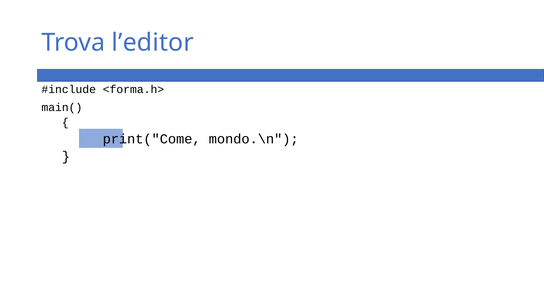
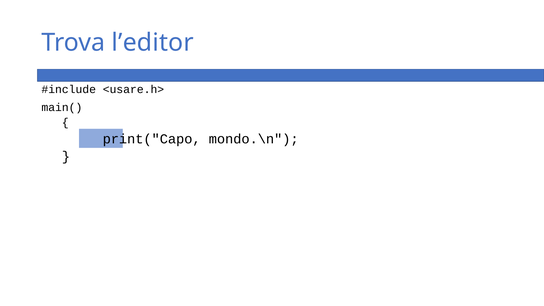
<forma.h>: <forma.h> -> <usare.h>
print("Come: print("Come -> print("Capo
